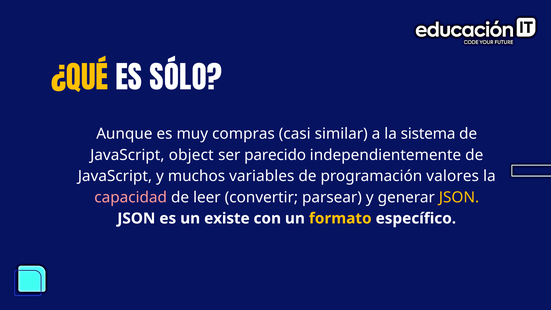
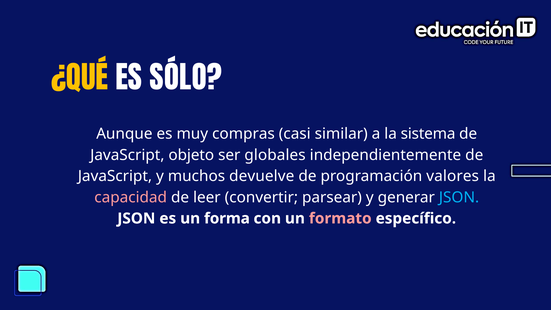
object: object -> objeto
parecido: parecido -> globales
variables: variables -> devuelve
JSON at (459, 197) colour: yellow -> light blue
existe: existe -> forma
formato colour: yellow -> pink
